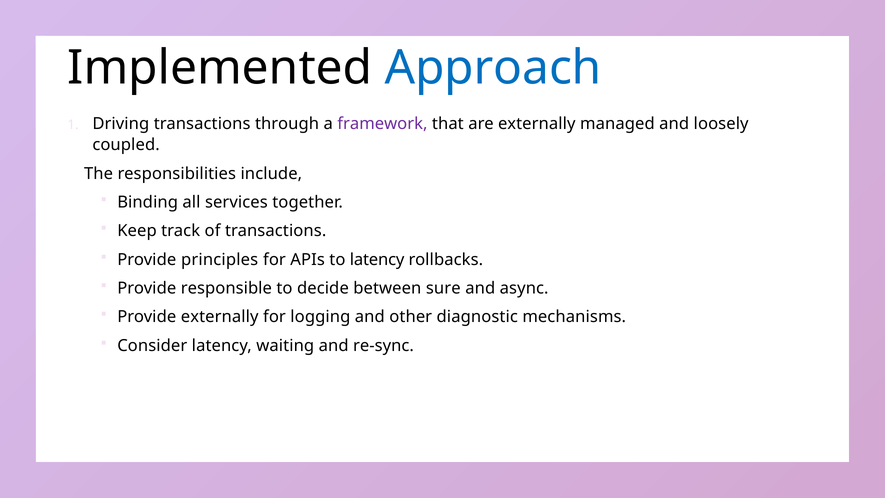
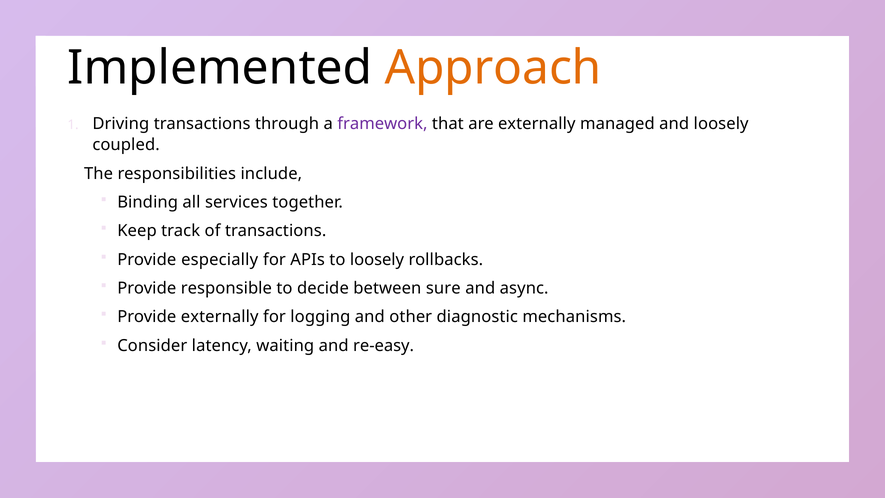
Approach colour: blue -> orange
principles: principles -> especially
to latency: latency -> loosely
re-sync: re-sync -> re-easy
